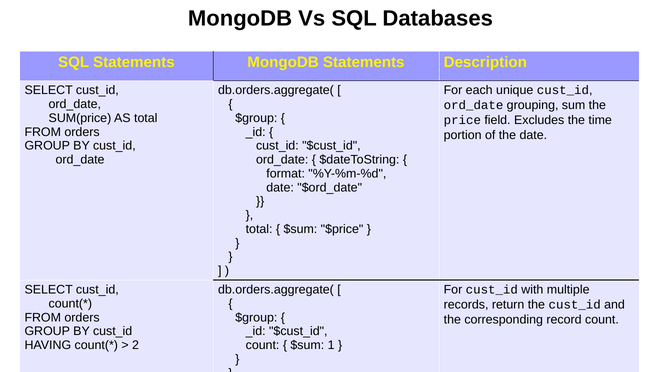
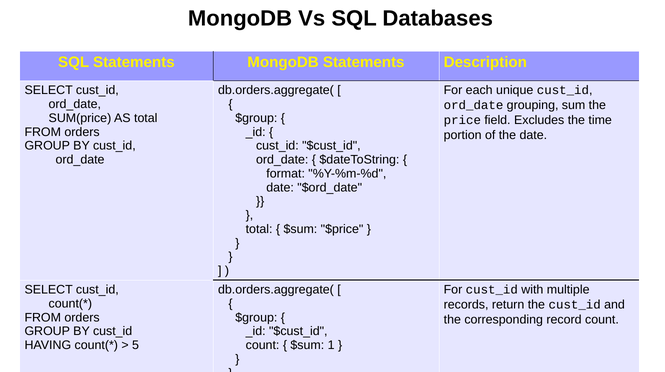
2: 2 -> 5
